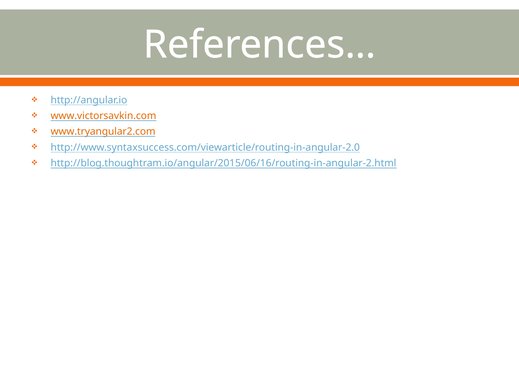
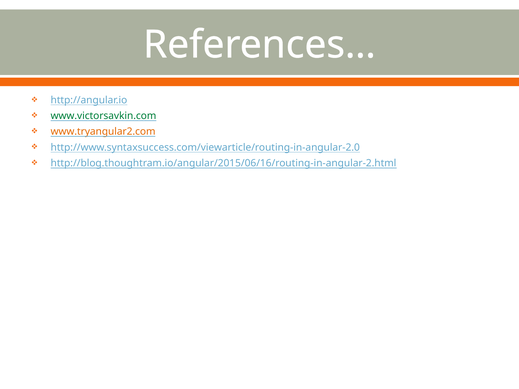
www.victorsavkin.com colour: orange -> green
